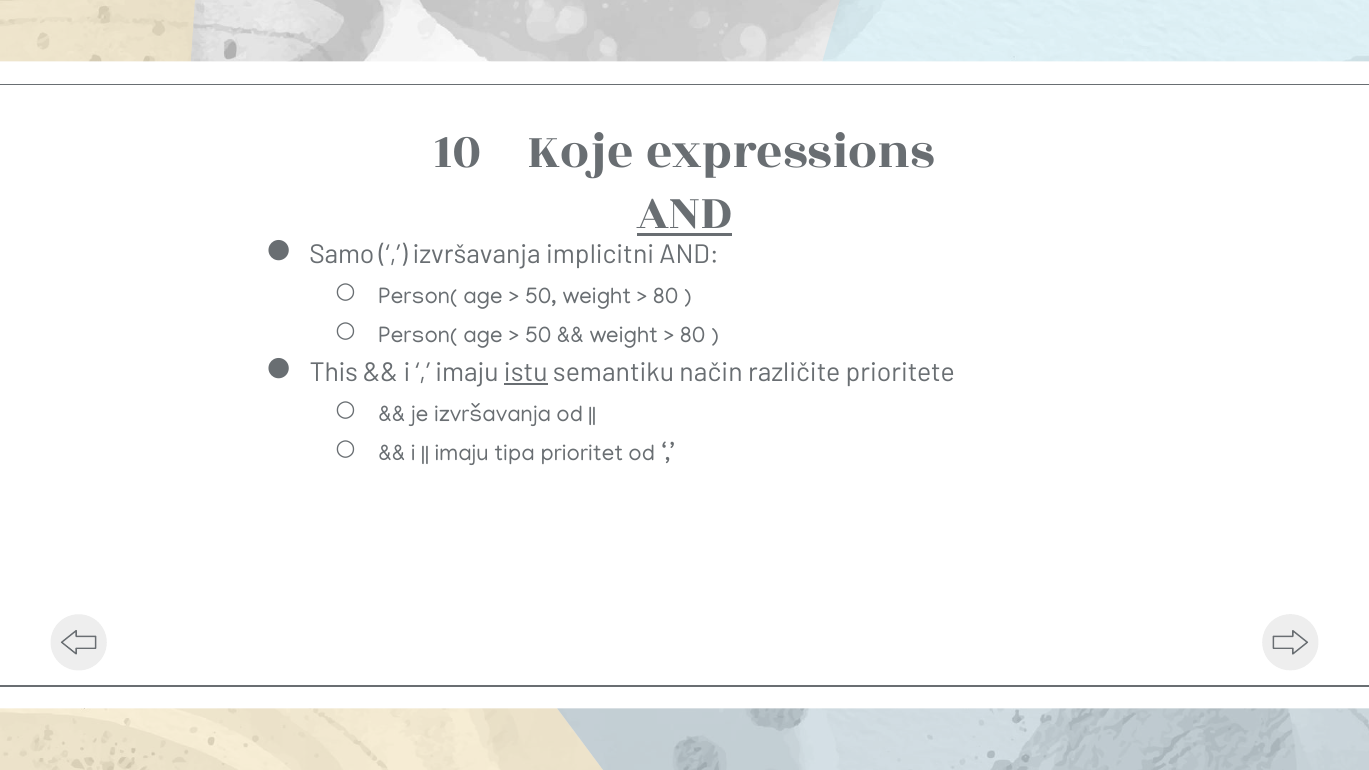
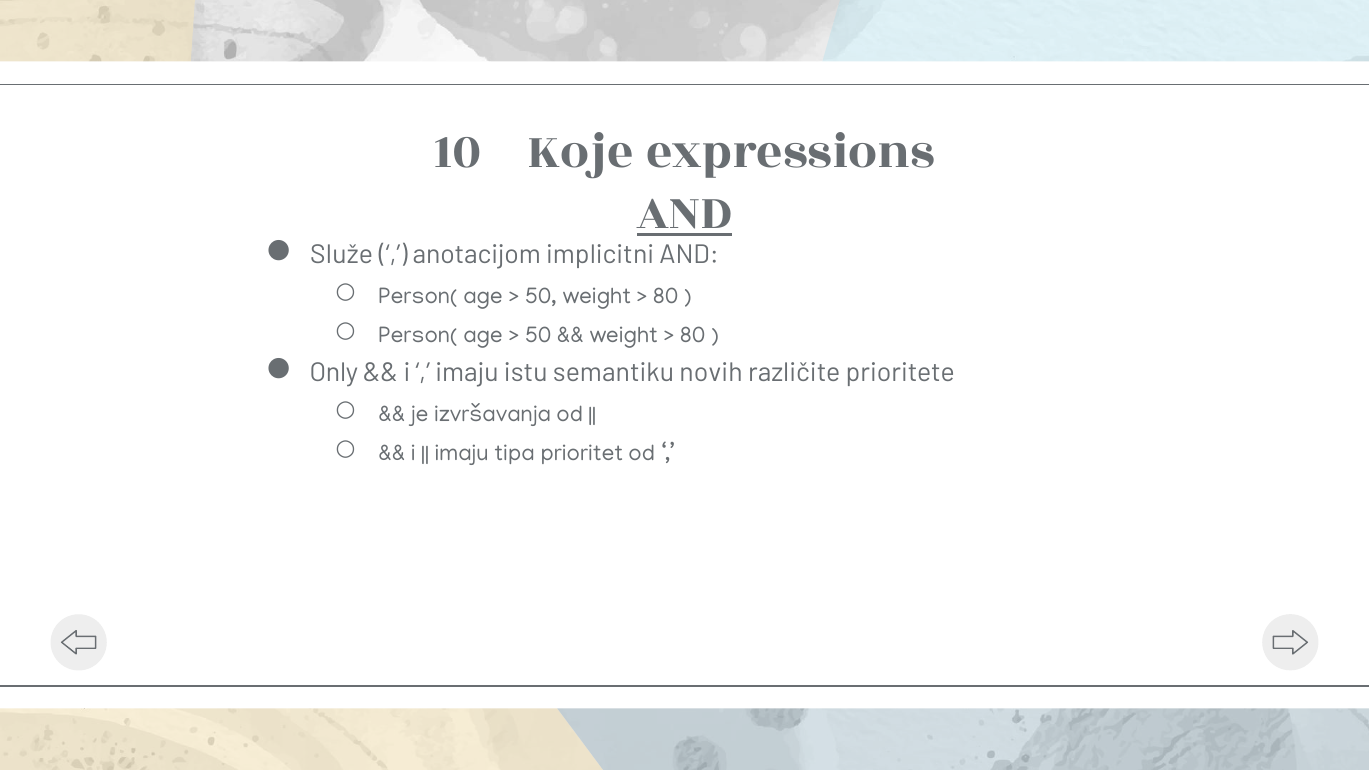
Samo: Samo -> Služe
izvršavanja at (477, 255): izvršavanja -> anotacijom
This: This -> Only
istu underline: present -> none
način: način -> novih
